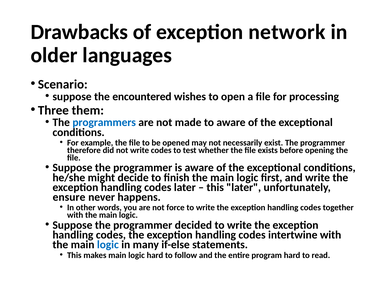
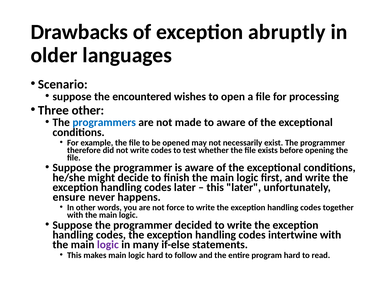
network: network -> abruptly
Three them: them -> other
logic at (108, 245) colour: blue -> purple
